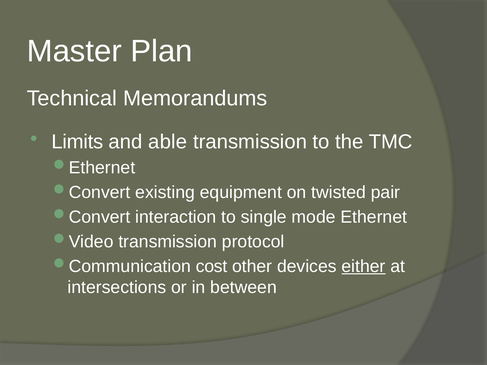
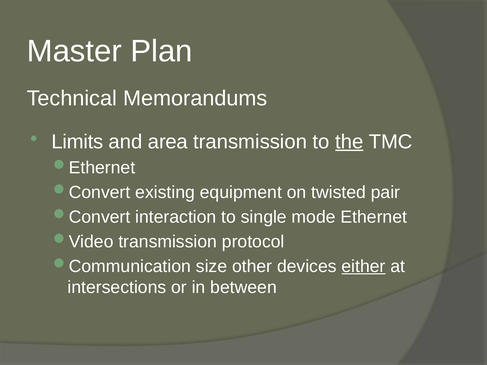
able: able -> area
the underline: none -> present
cost: cost -> size
